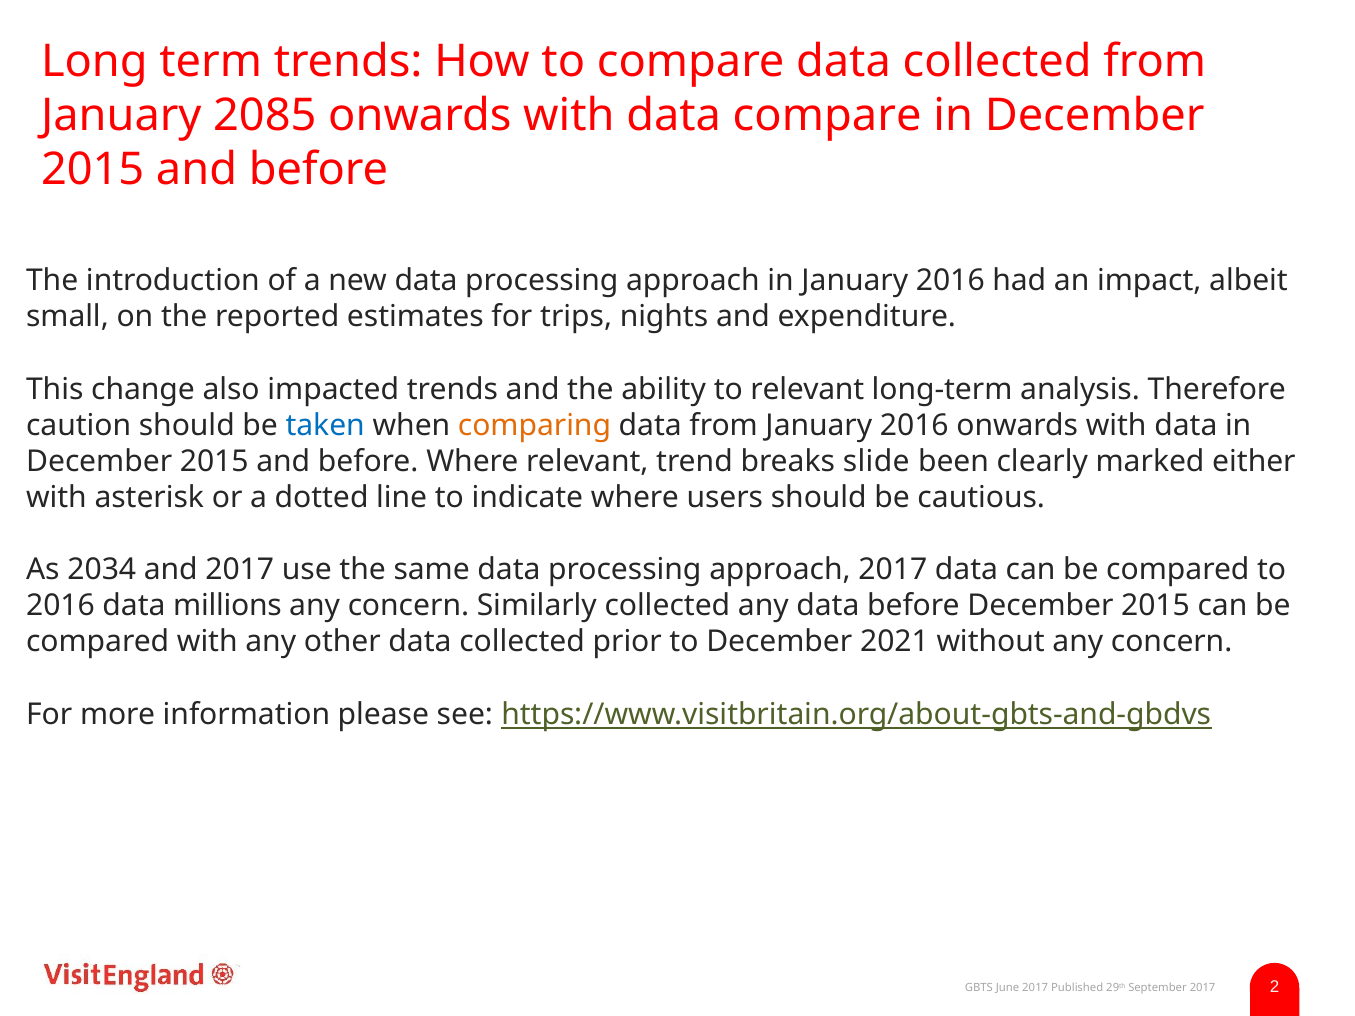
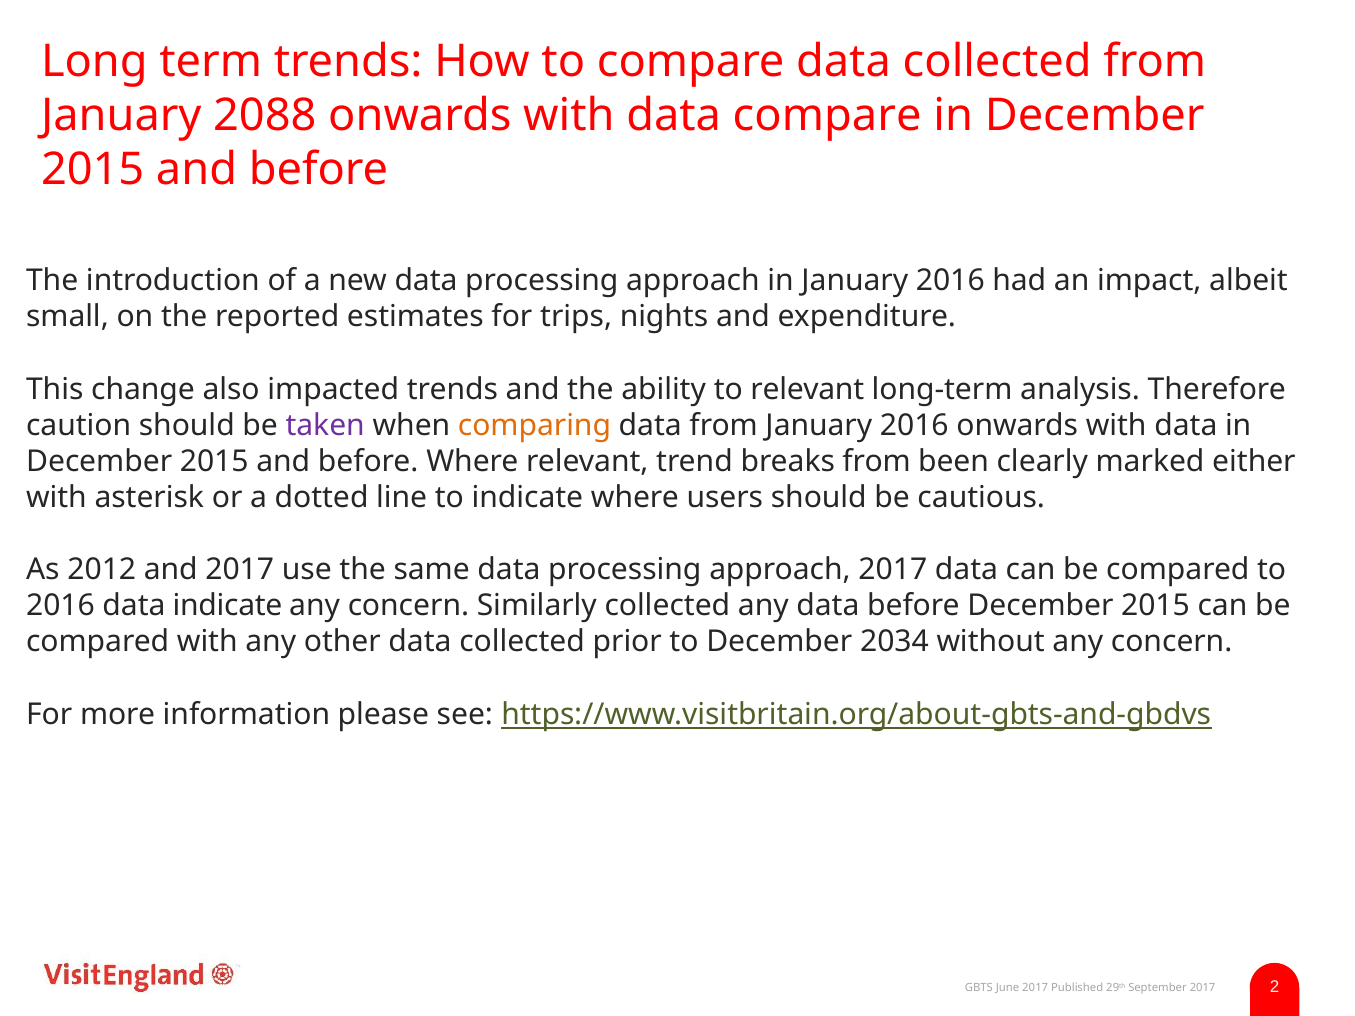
2085: 2085 -> 2088
taken colour: blue -> purple
breaks slide: slide -> from
2034: 2034 -> 2012
data millions: millions -> indicate
2021: 2021 -> 2034
